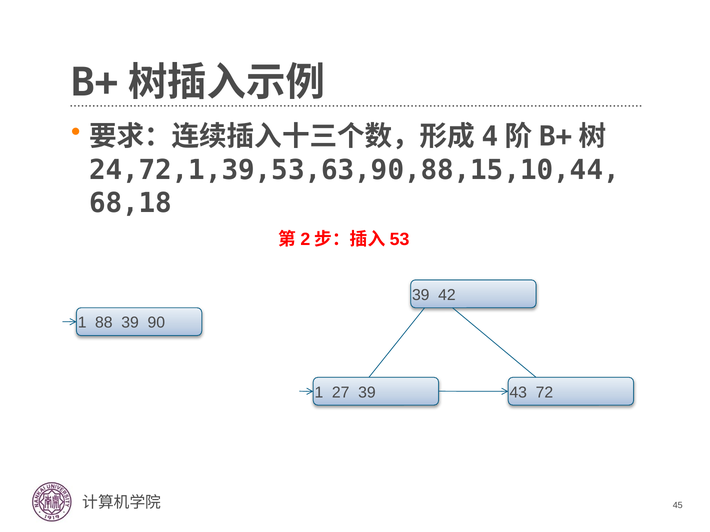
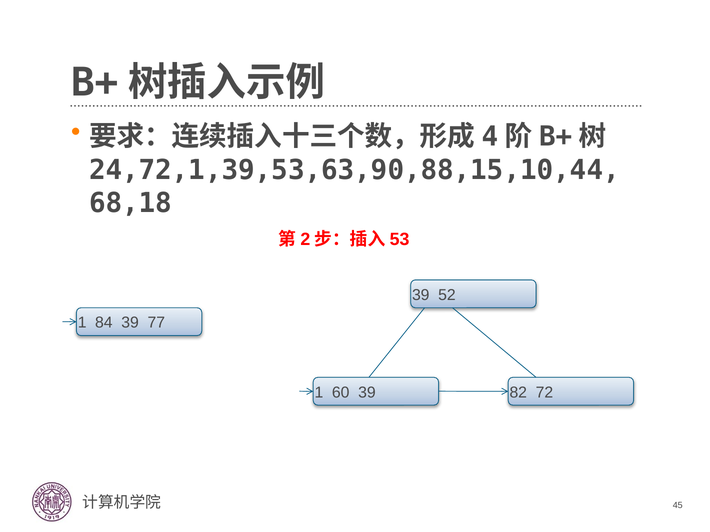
42: 42 -> 52
88: 88 -> 84
90: 90 -> 77
27: 27 -> 60
43: 43 -> 82
